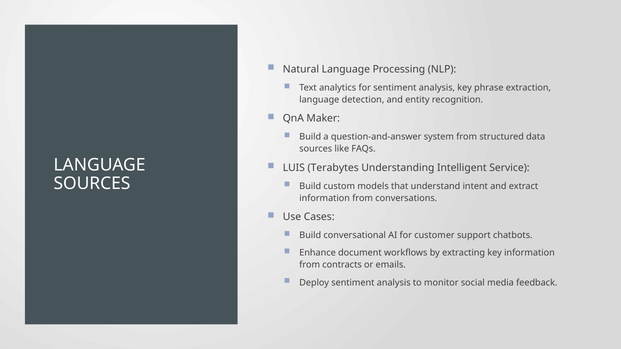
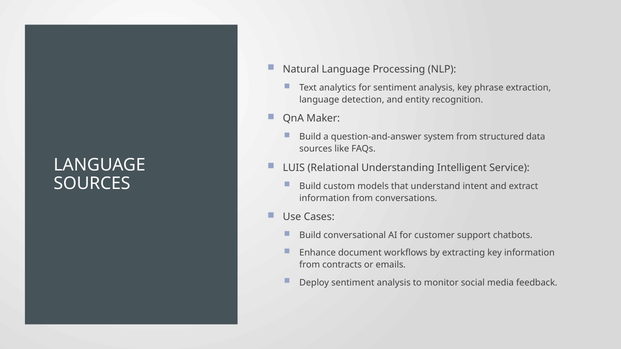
Terabytes: Terabytes -> Relational
